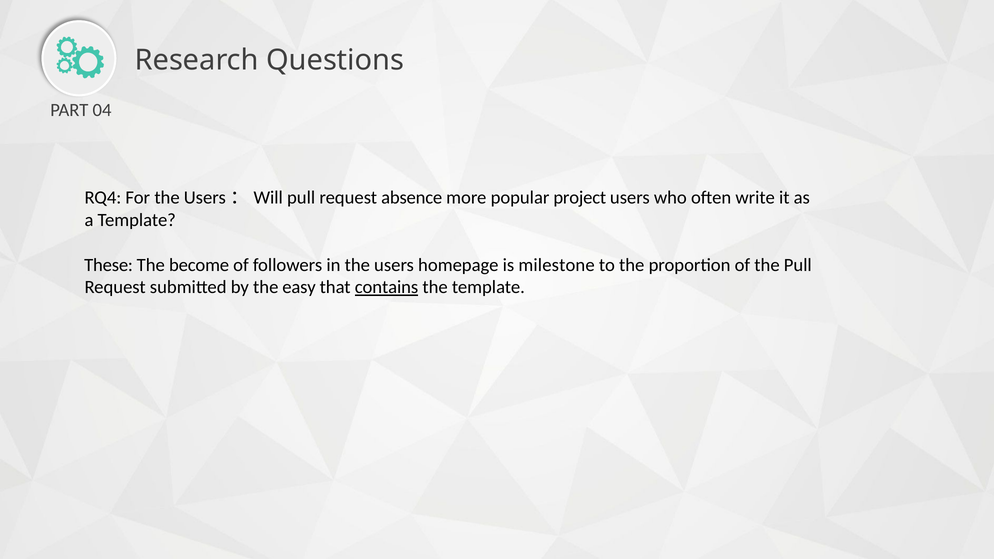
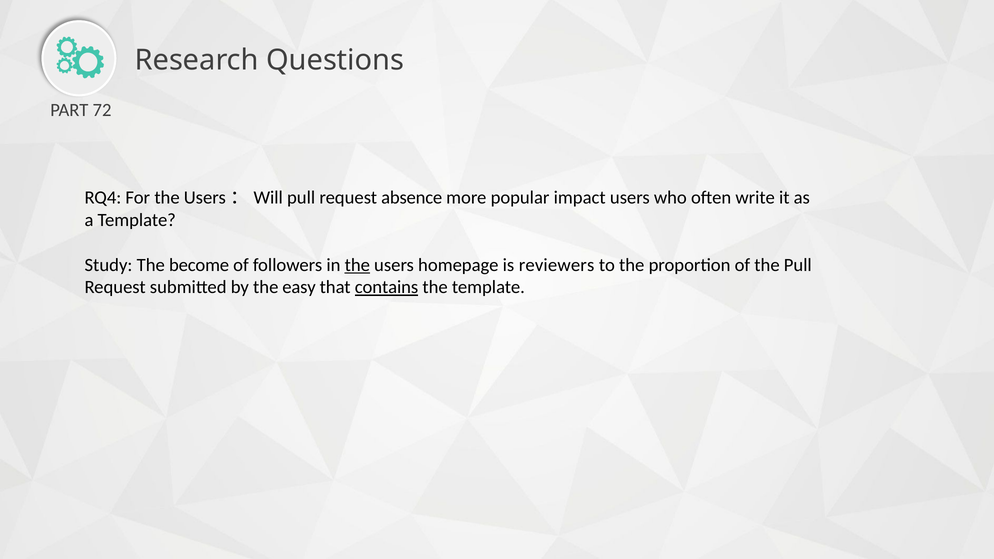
04: 04 -> 72
project: project -> impact
These: These -> Study
the at (357, 265) underline: none -> present
milestone: milestone -> reviewers
